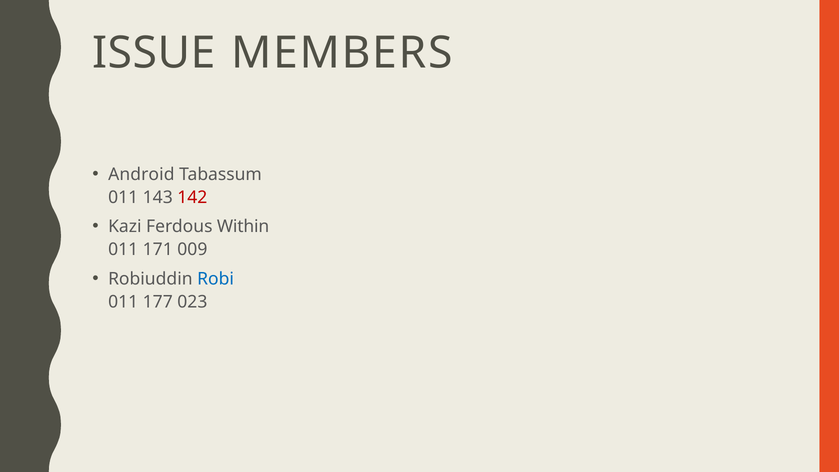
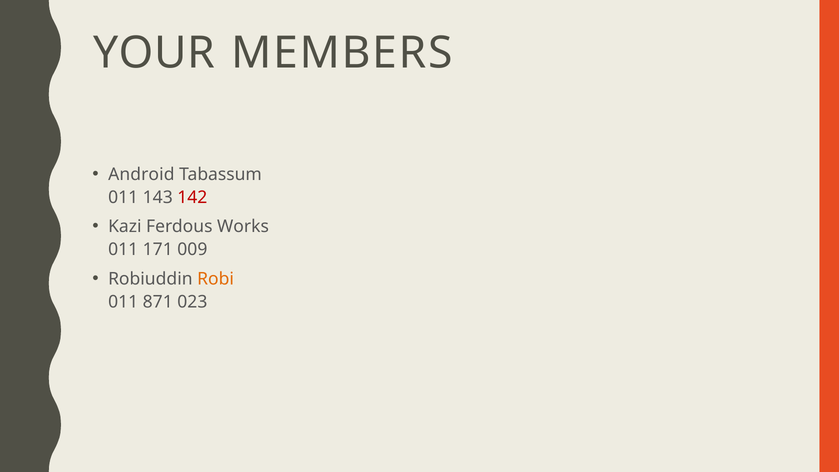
ISSUE: ISSUE -> YOUR
Within: Within -> Works
Robi colour: blue -> orange
177: 177 -> 871
